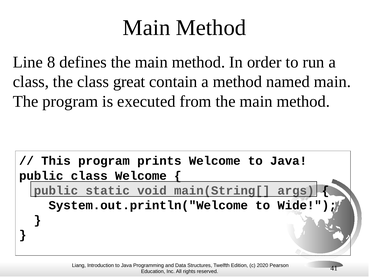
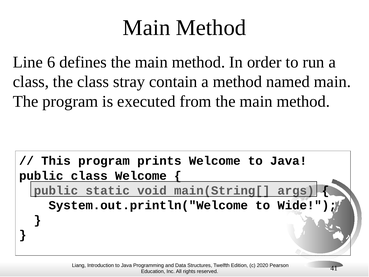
8: 8 -> 6
great: great -> stray
